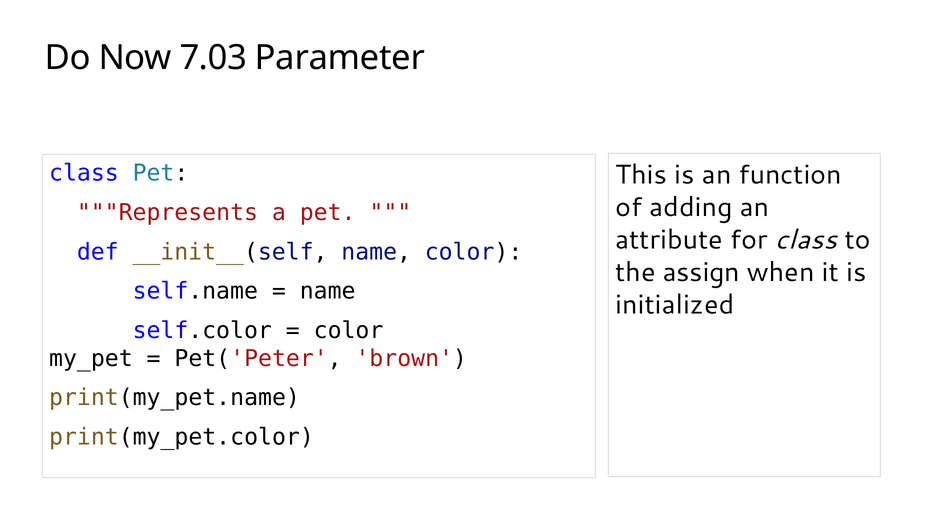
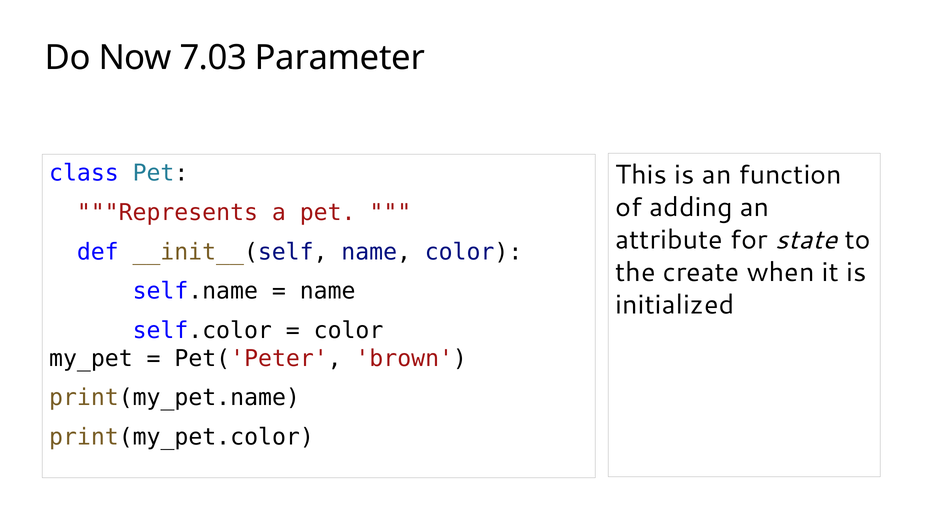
for class: class -> state
assign: assign -> create
